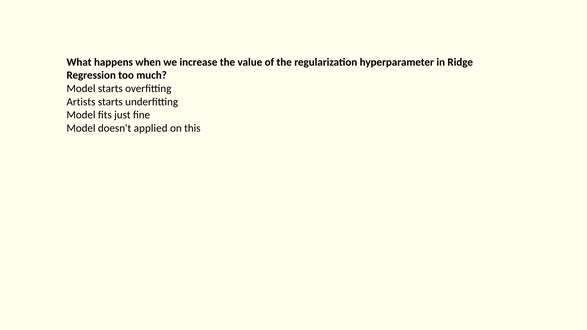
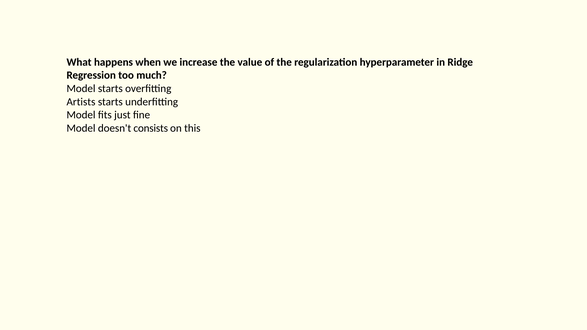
applied: applied -> consists
